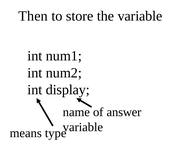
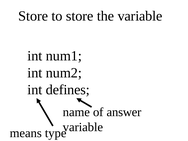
Then at (33, 16): Then -> Store
display: display -> defines
